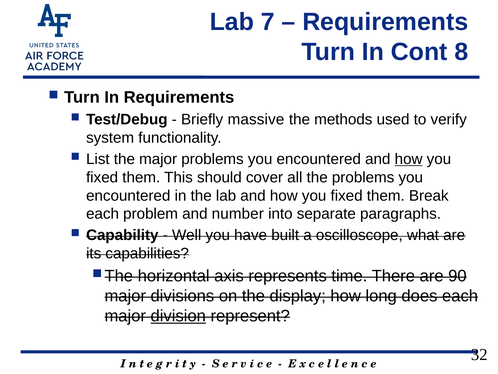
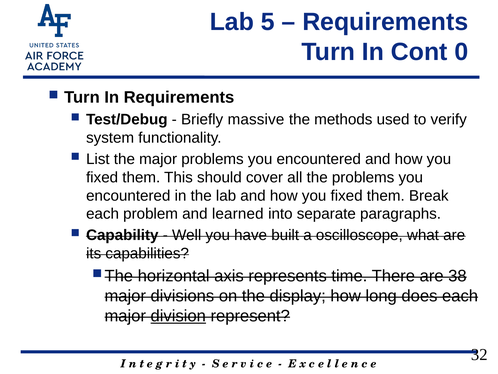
7: 7 -> 5
8: 8 -> 0
how at (409, 159) underline: present -> none
number: number -> learned
90: 90 -> 38
